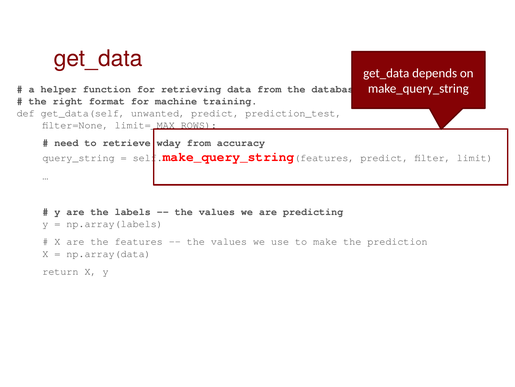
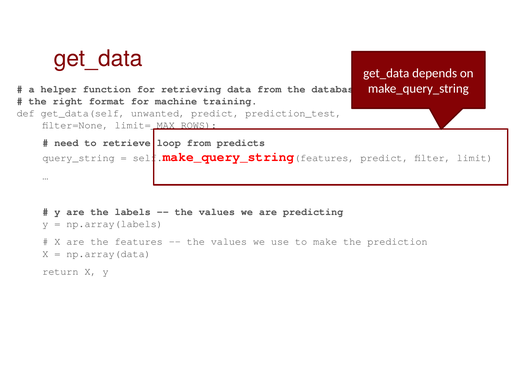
wday: wday -> loop
accuracy: accuracy -> predicts
